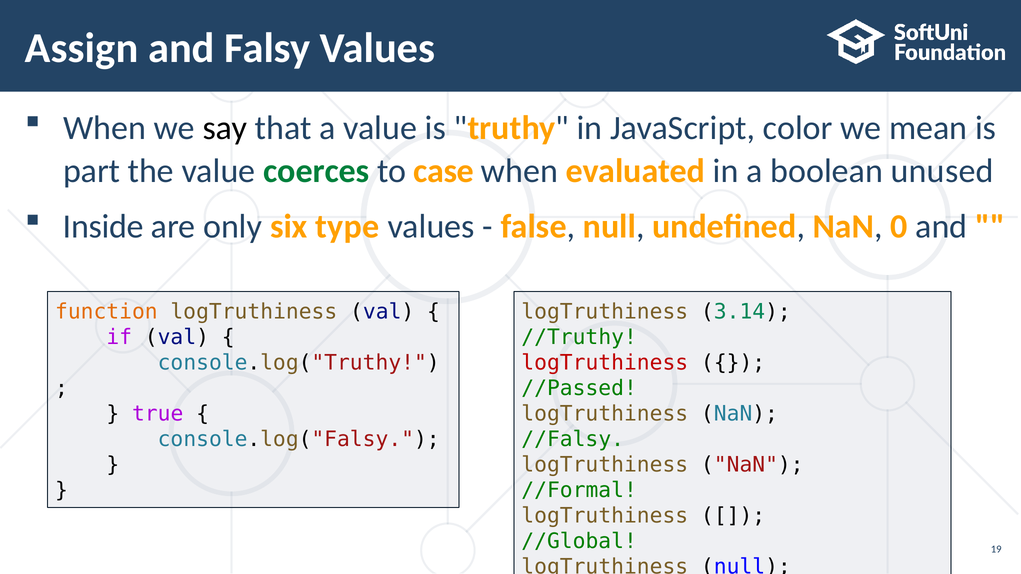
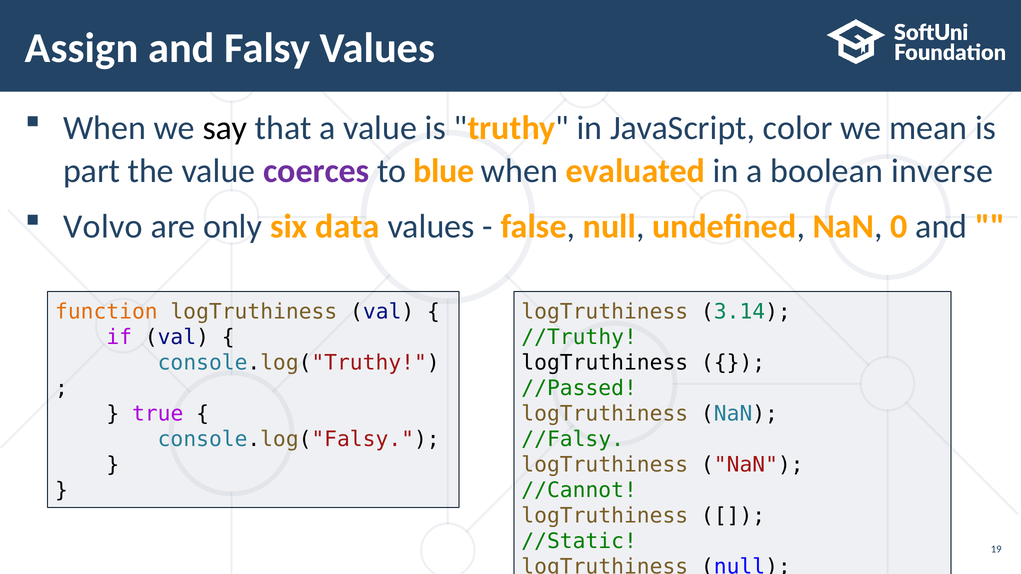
coerces colour: green -> purple
case: case -> blue
unused: unused -> inverse
Inside: Inside -> Volvo
type: type -> data
logTruthiness at (605, 363) colour: red -> black
//Formal: //Formal -> //Cannot
//Global: //Global -> //Static
